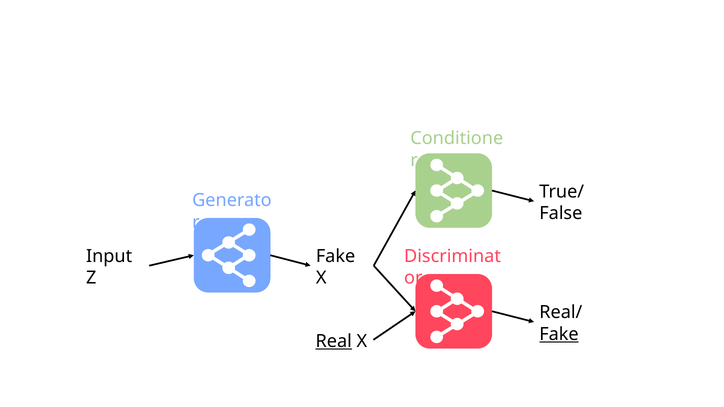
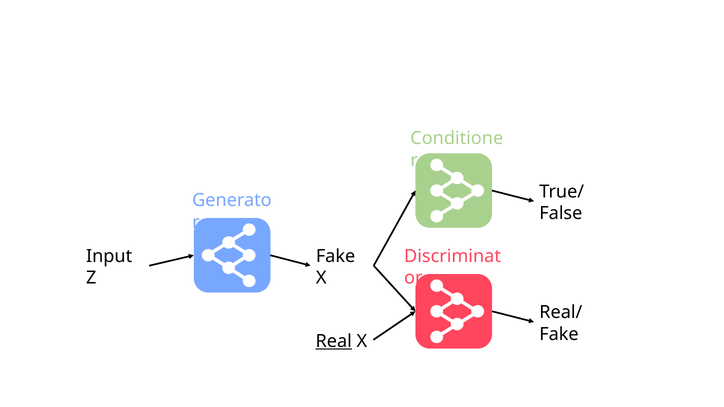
Fake at (559, 334) underline: present -> none
